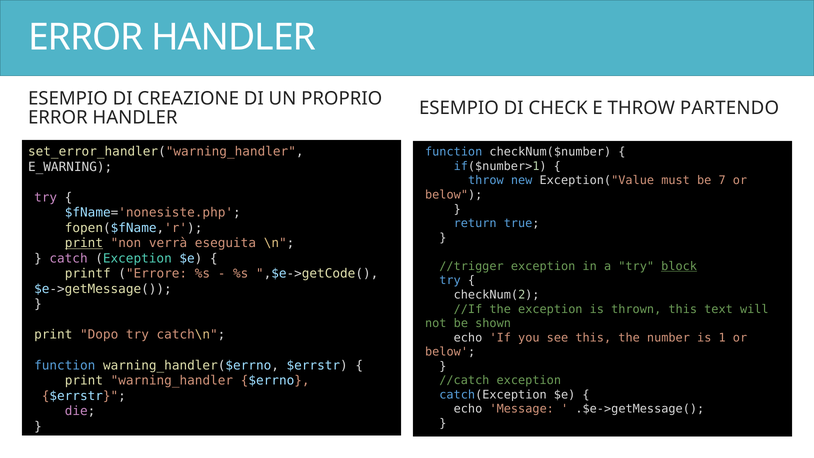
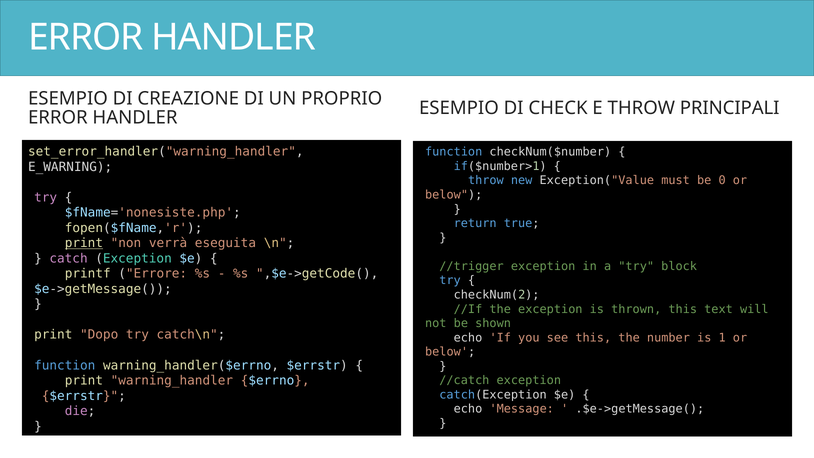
PARTENDO: PARTENDO -> PRINCIPALI
7: 7 -> 0
block underline: present -> none
